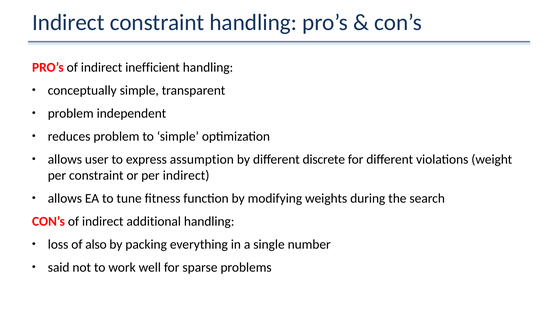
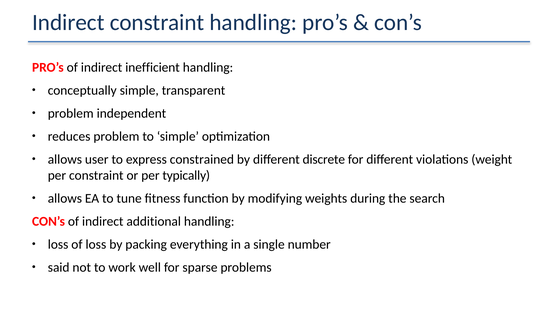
assumption: assumption -> constrained
per indirect: indirect -> typically
of also: also -> loss
